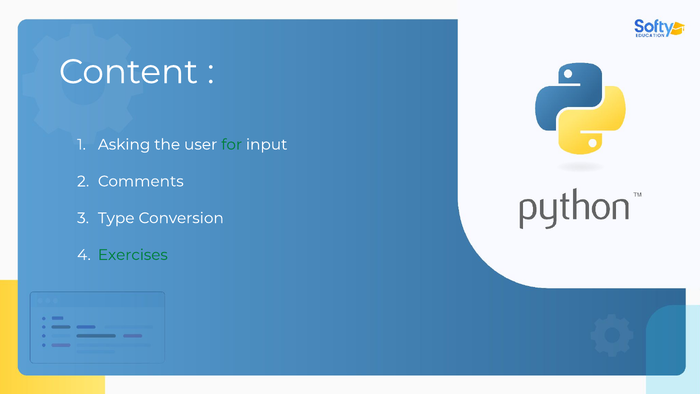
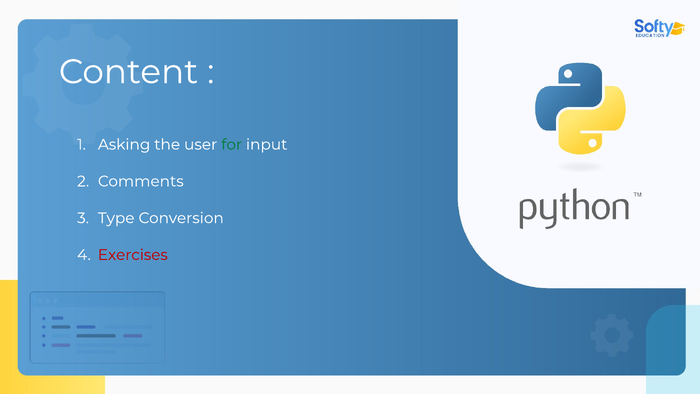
Exercises colour: green -> red
